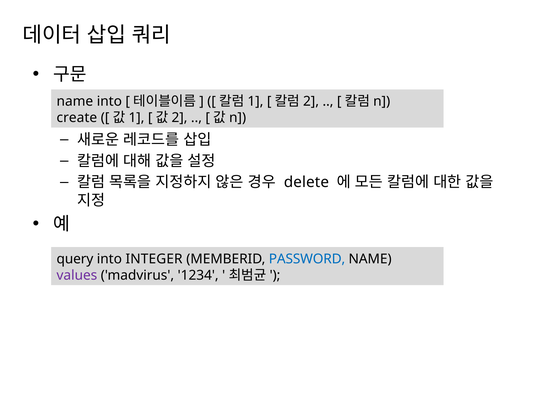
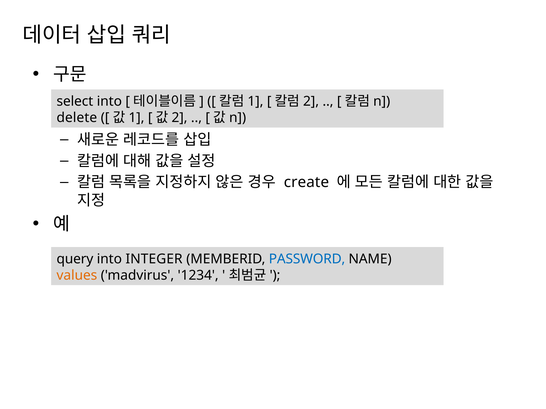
name at (75, 101): name -> select
create: create -> delete
delete: delete -> create
values colour: purple -> orange
